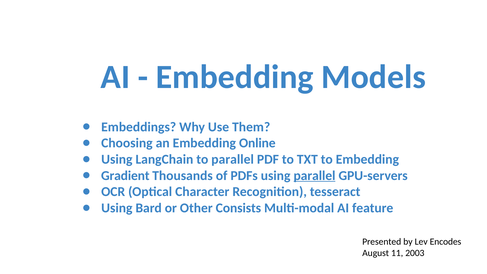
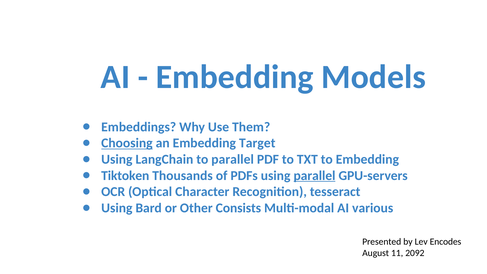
Choosing underline: none -> present
Online: Online -> Target
Gradient: Gradient -> Tiktoken
feature: feature -> various
2003: 2003 -> 2092
